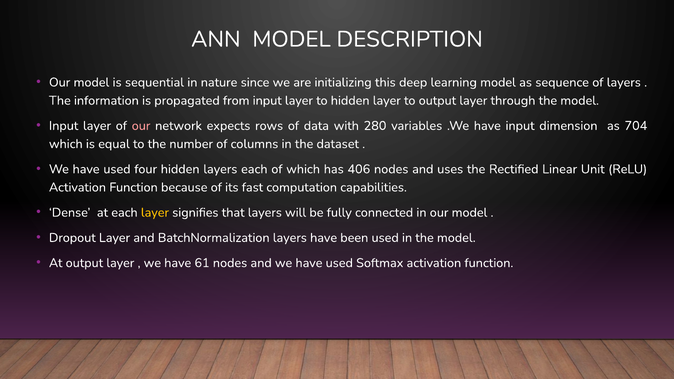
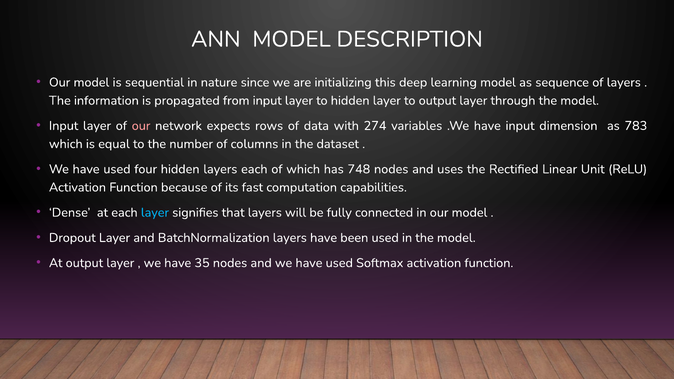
280: 280 -> 274
704: 704 -> 783
406: 406 -> 748
layer at (155, 213) colour: yellow -> light blue
61: 61 -> 35
